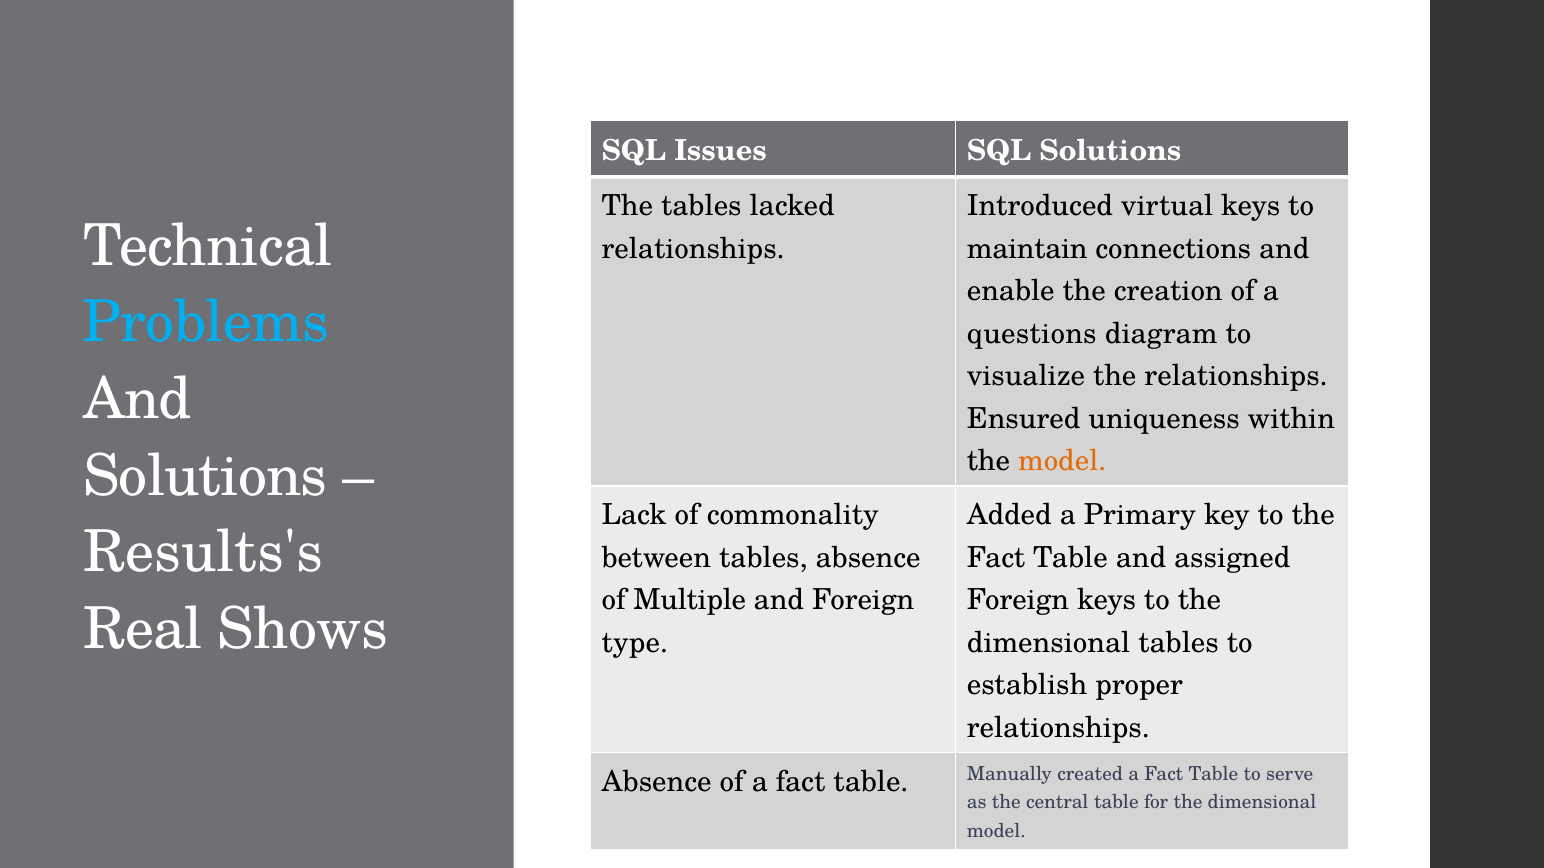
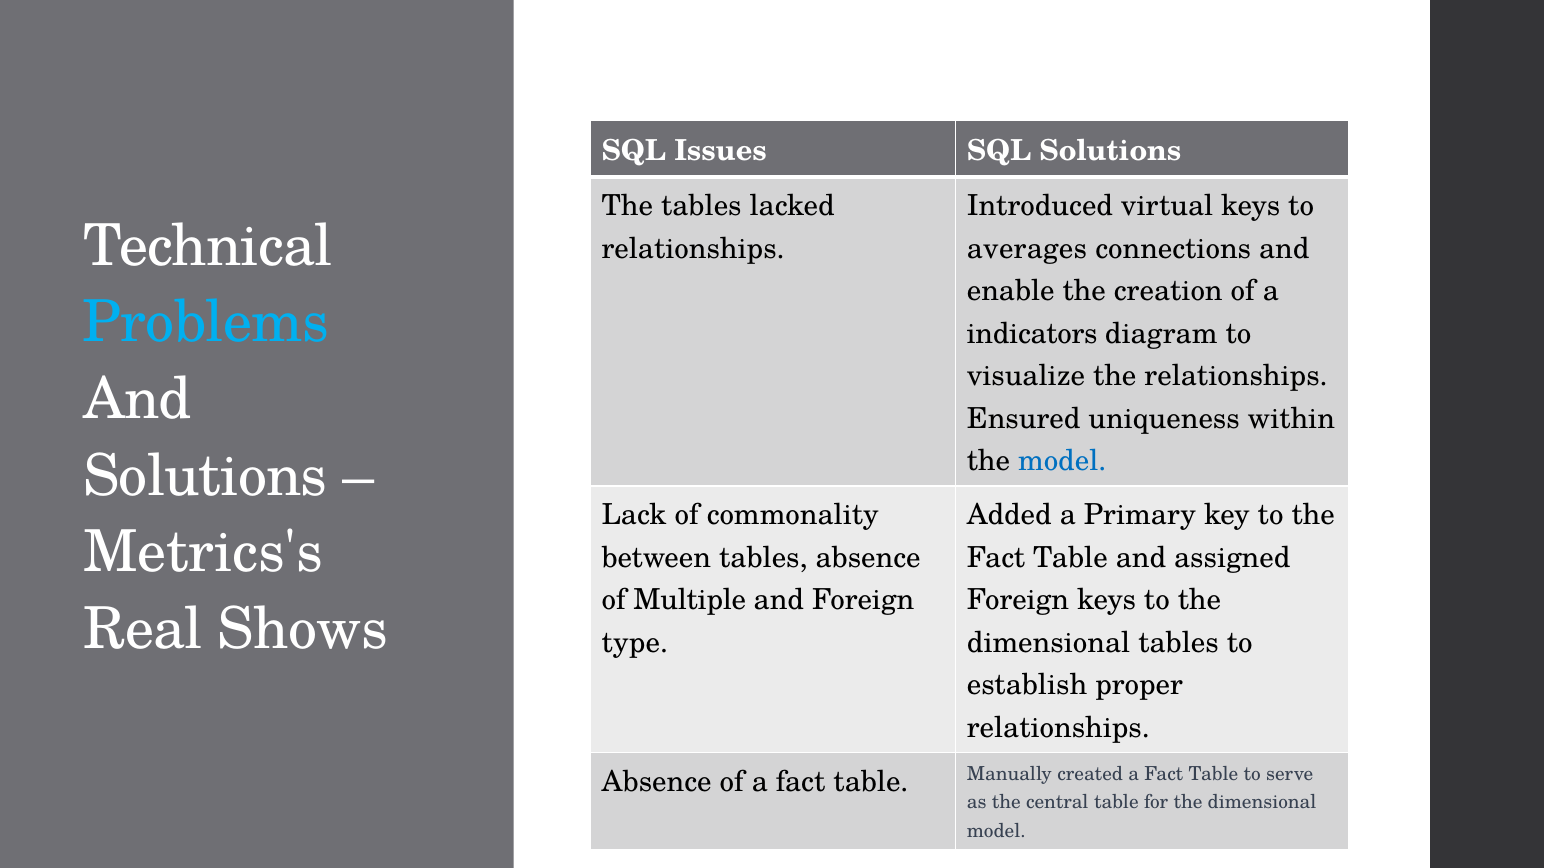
maintain: maintain -> averages
questions: questions -> indicators
model at (1062, 461) colour: orange -> blue
Results's: Results's -> Metrics's
